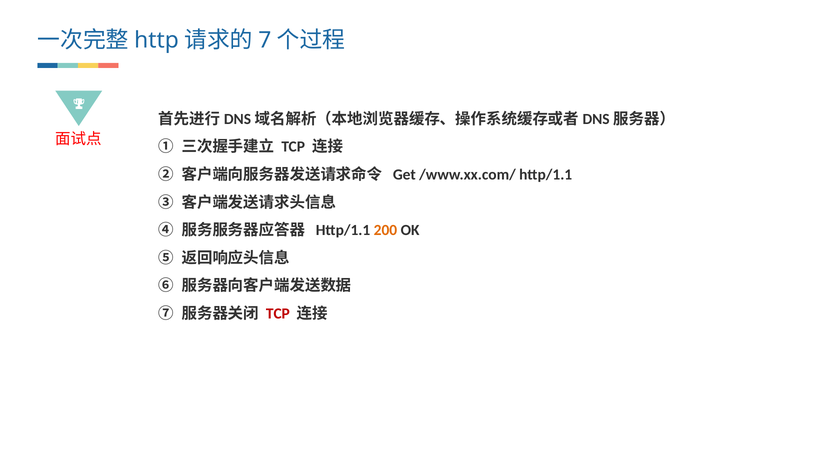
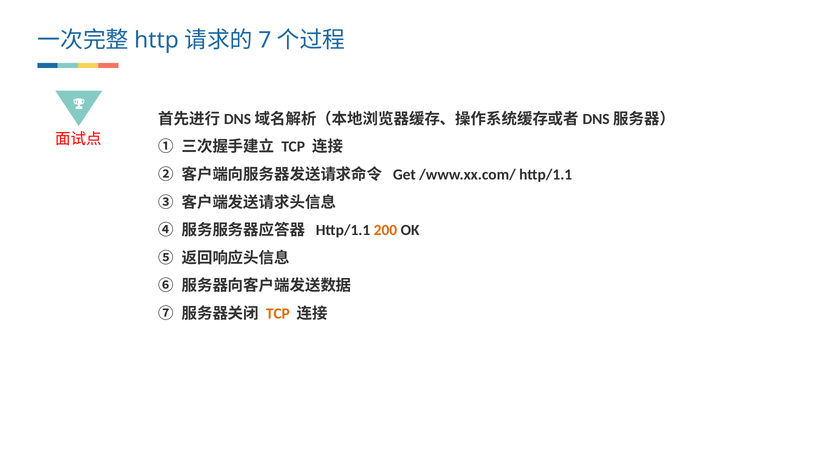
TCP at (278, 313) colour: red -> orange
